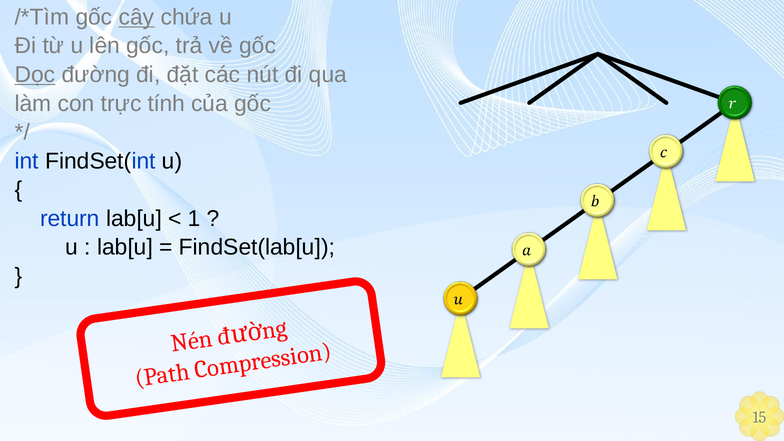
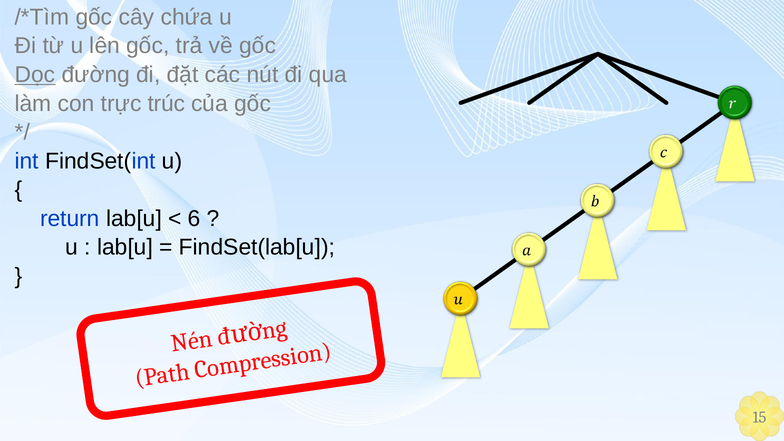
cây underline: present -> none
tính: tính -> trúc
1: 1 -> 6
